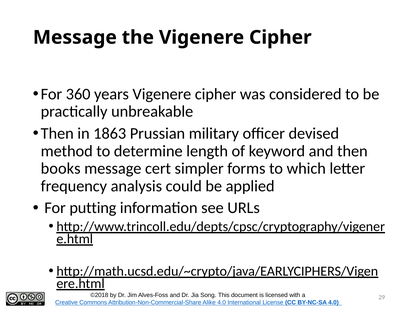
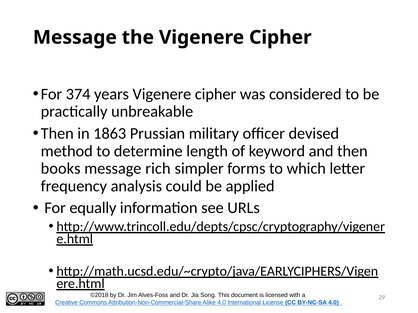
360: 360 -> 374
cert: cert -> rich
putting: putting -> equally
